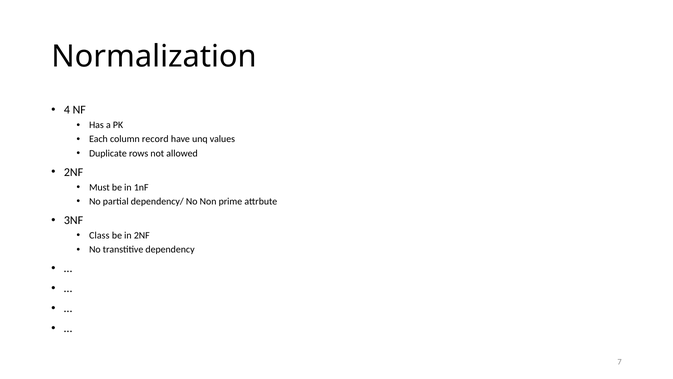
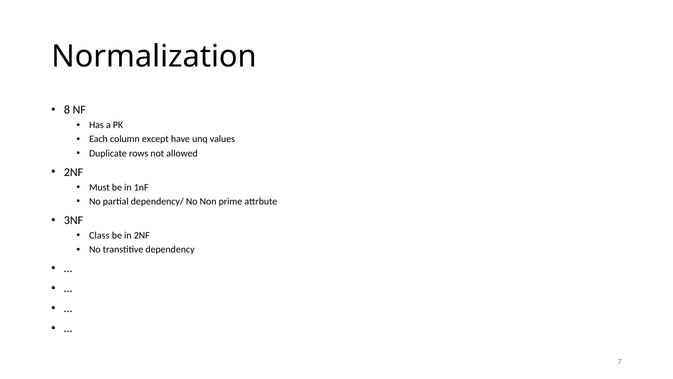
4: 4 -> 8
record: record -> except
